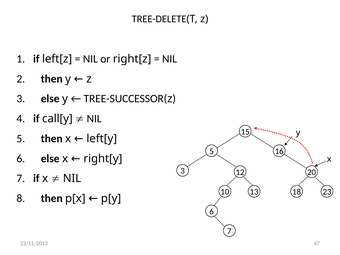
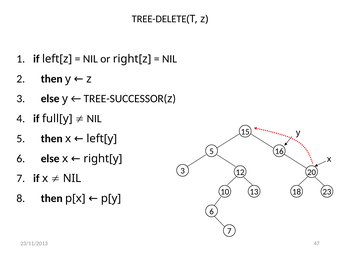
call[y: call[y -> full[y
